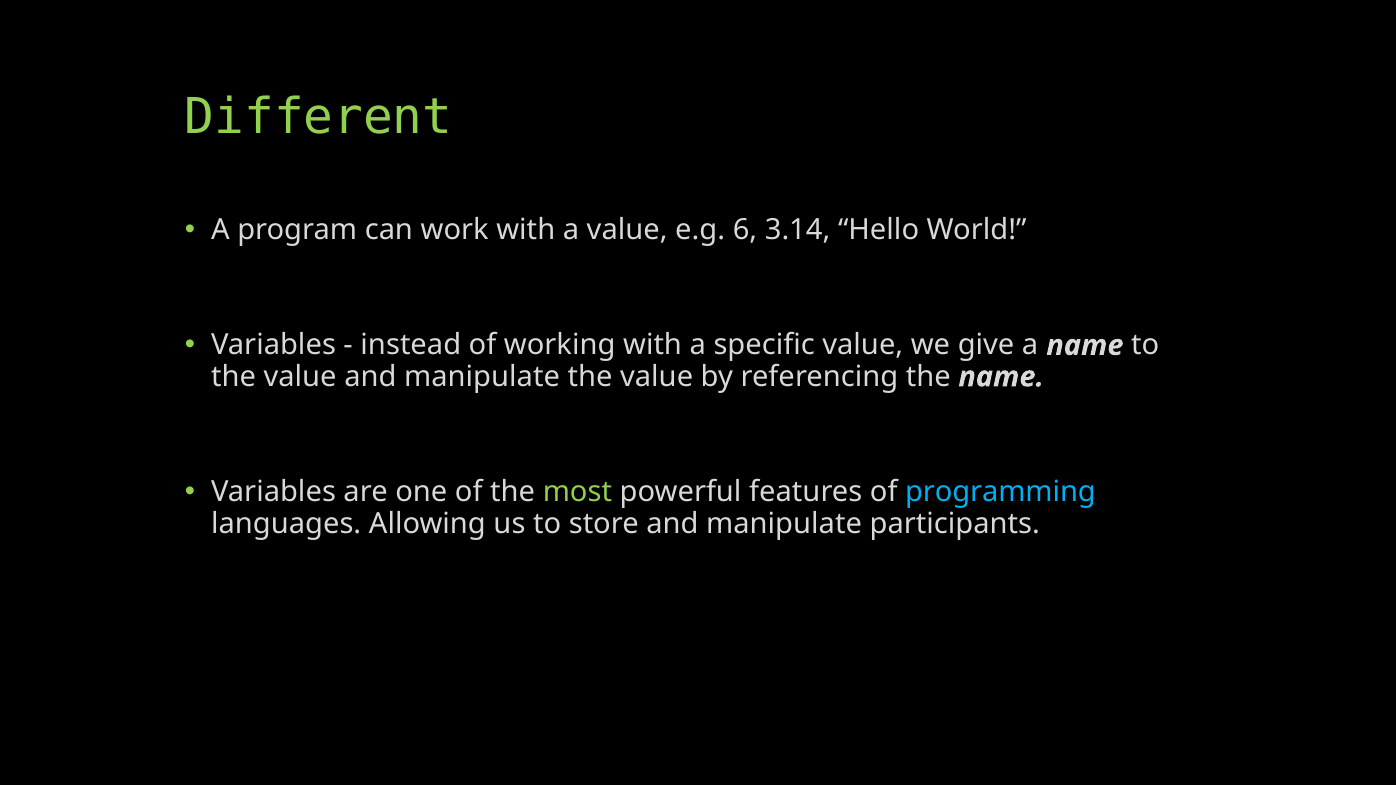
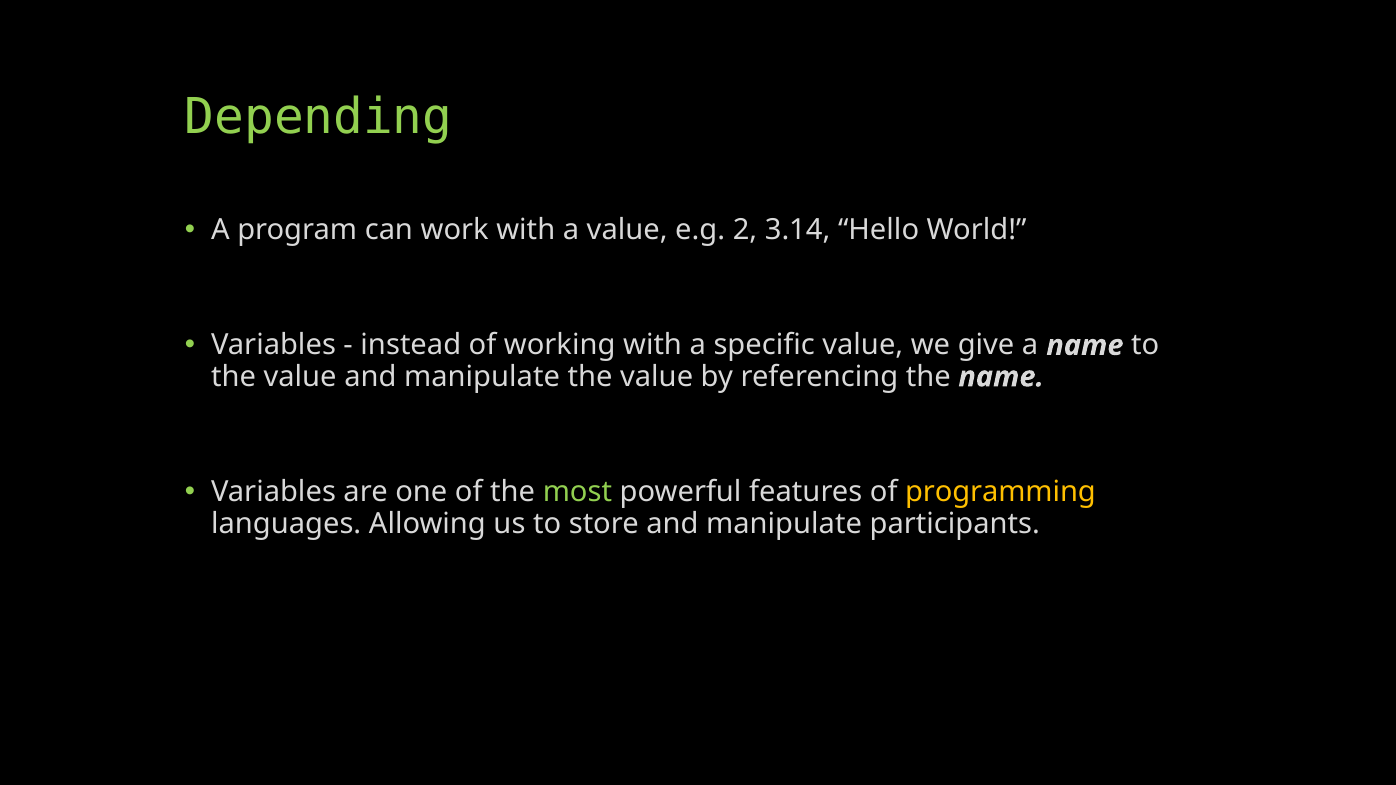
Different: Different -> Depending
6: 6 -> 2
programming colour: light blue -> yellow
